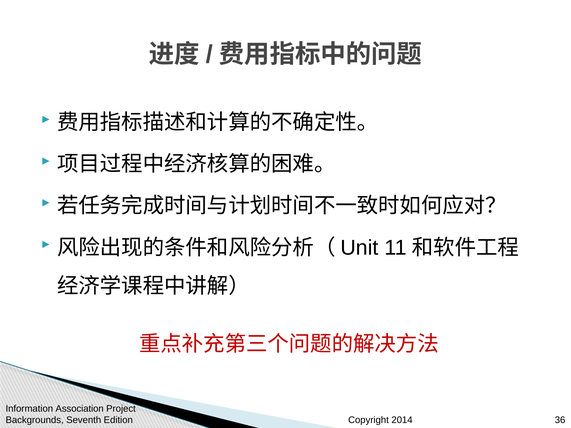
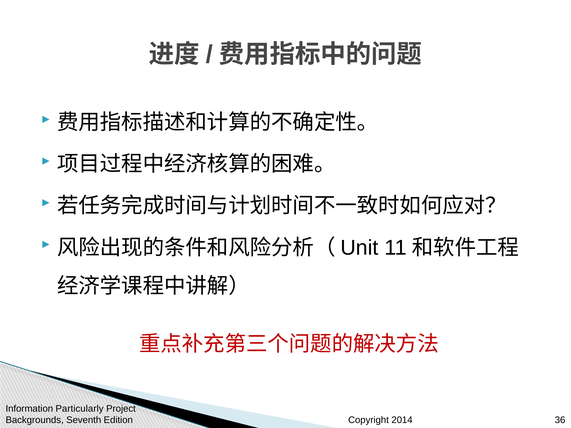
Association: Association -> Particularly
